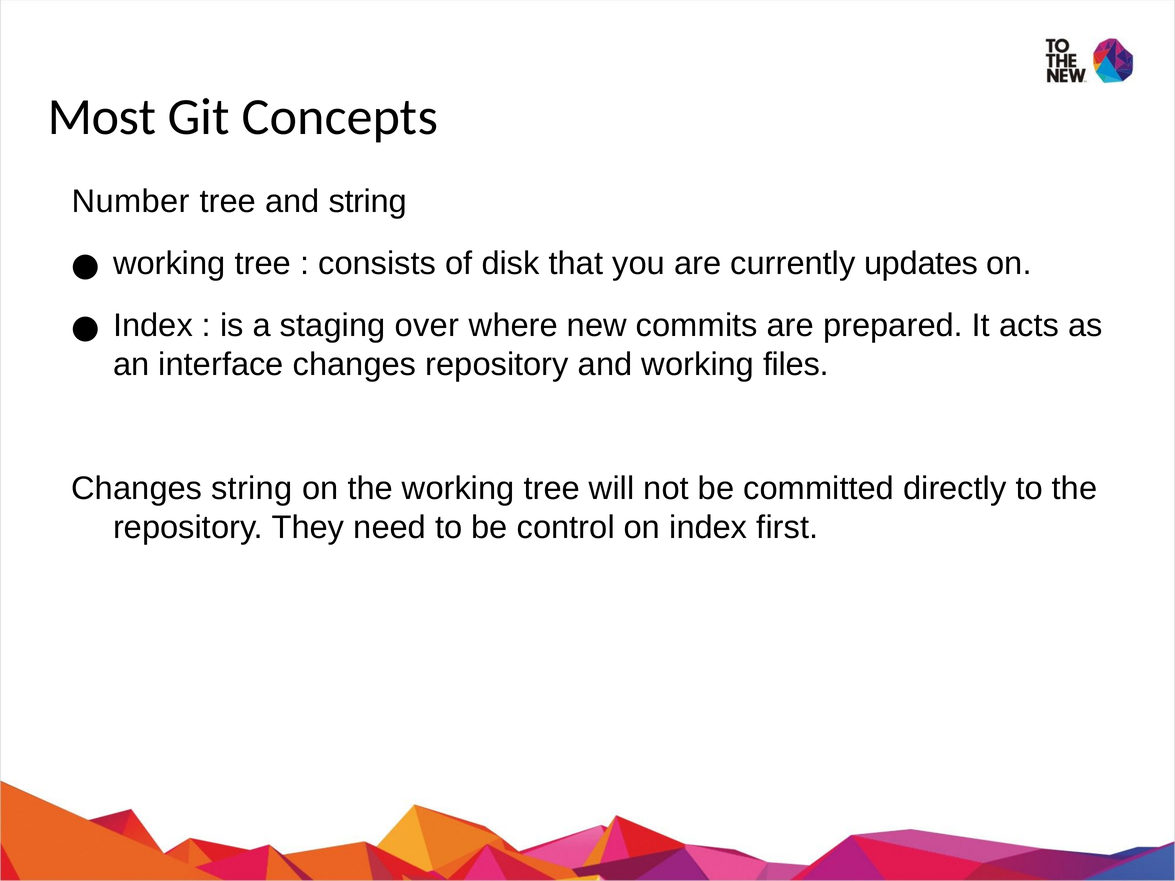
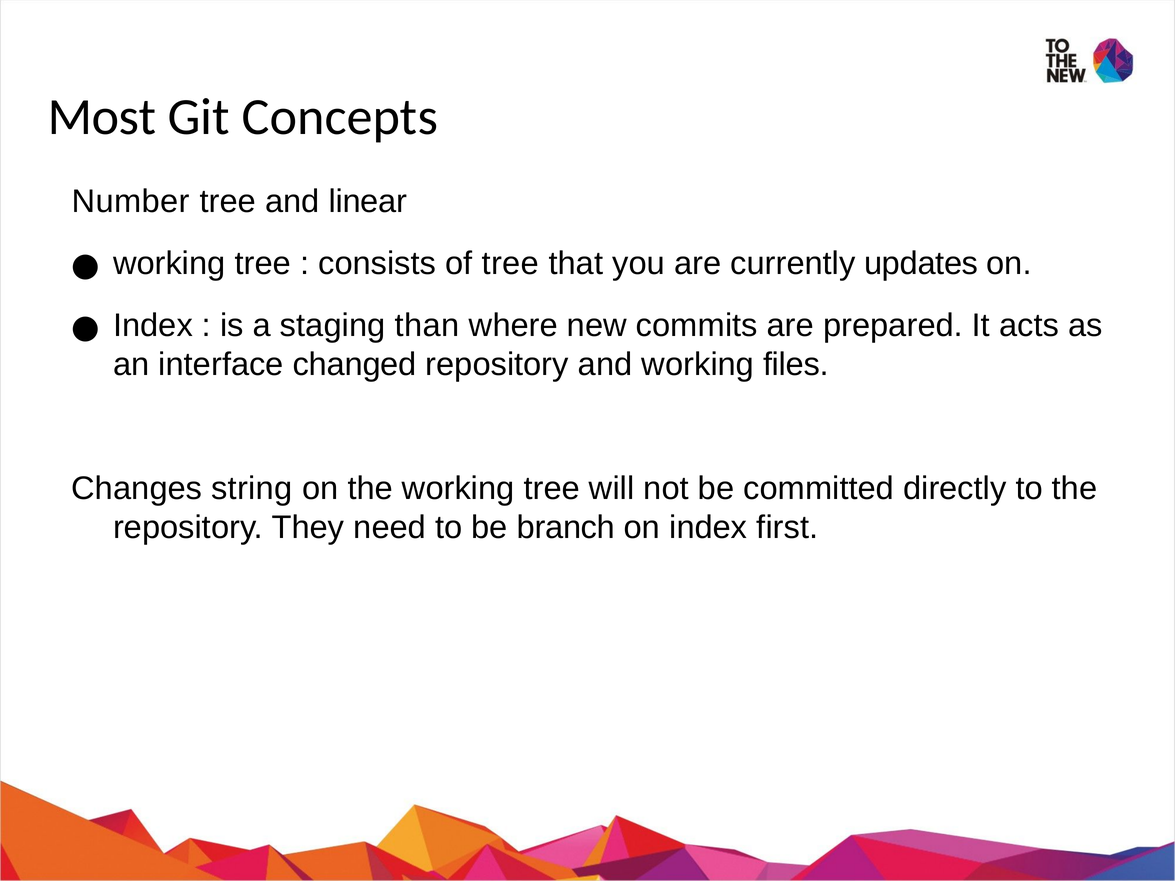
and string: string -> linear
of disk: disk -> tree
over: over -> than
interface changes: changes -> changed
control: control -> branch
